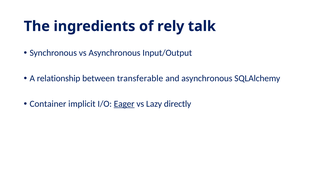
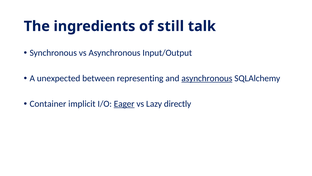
rely: rely -> still
relationship: relationship -> unexpected
transferable: transferable -> representing
asynchronous at (207, 78) underline: none -> present
